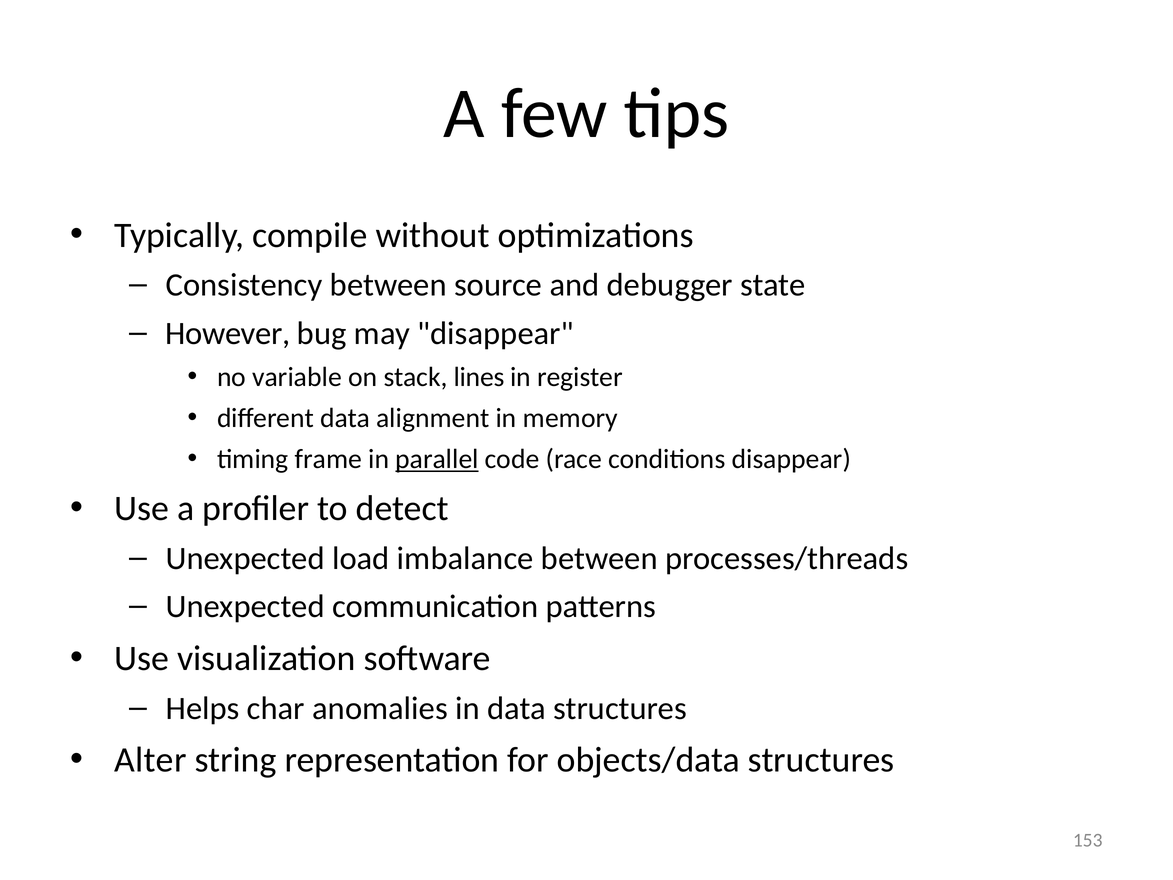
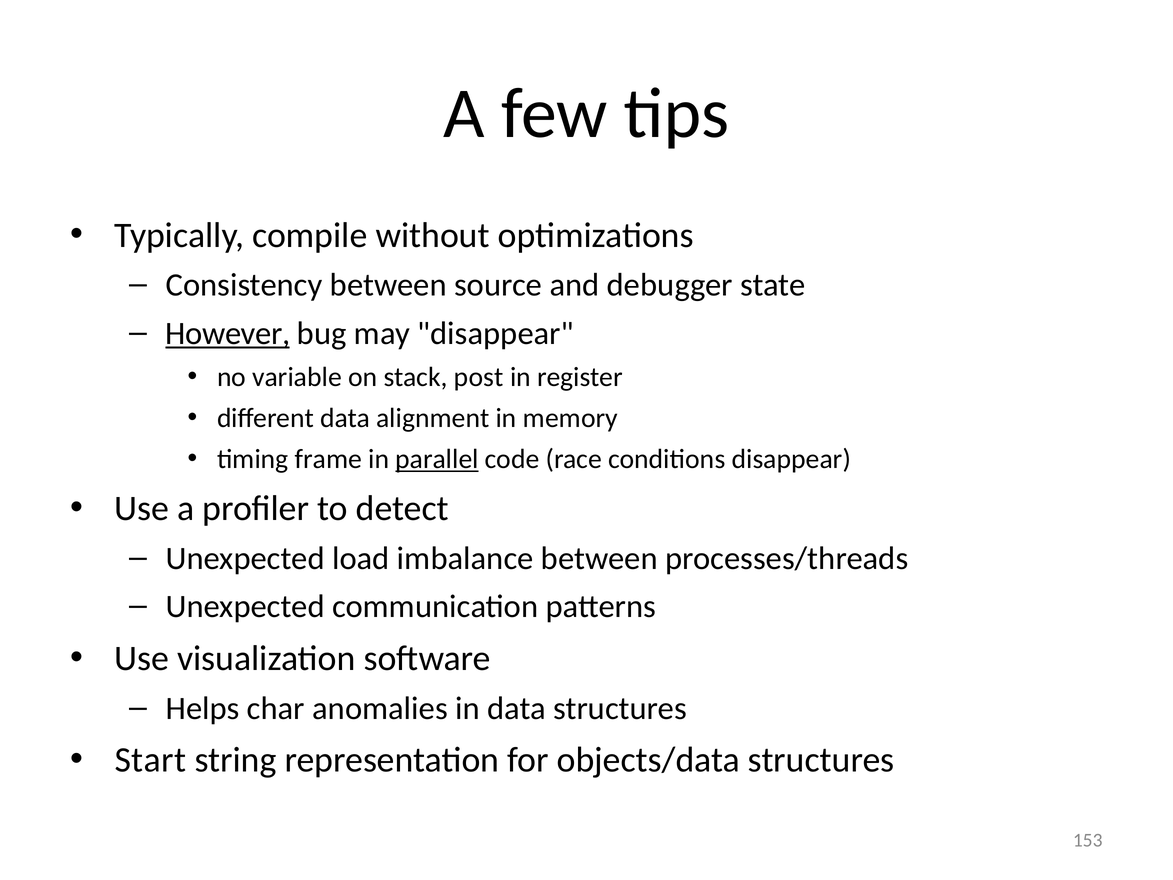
However underline: none -> present
lines: lines -> post
Alter: Alter -> Start
